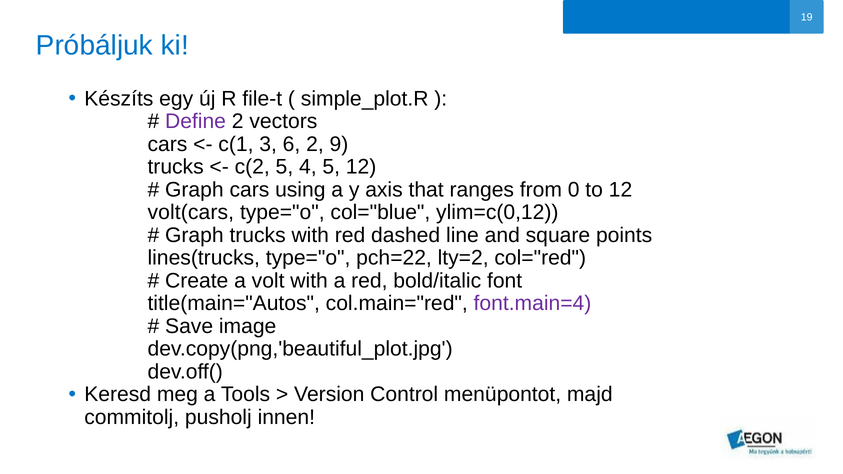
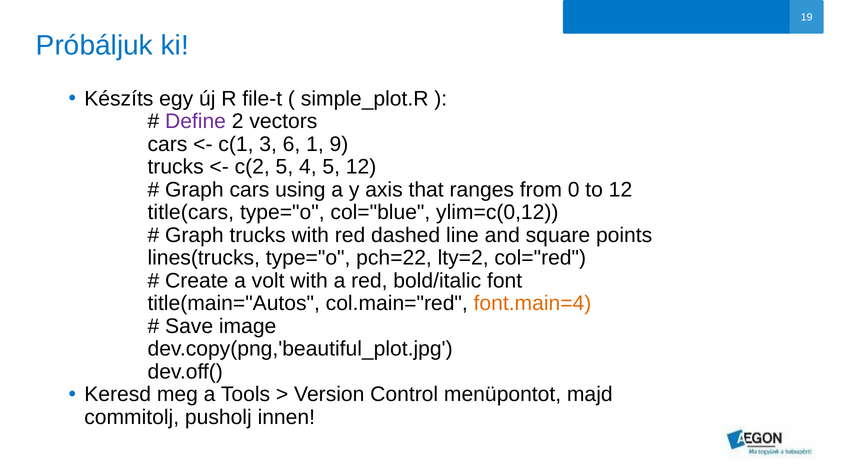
6 2: 2 -> 1
volt(cars: volt(cars -> title(cars
font.main=4 colour: purple -> orange
